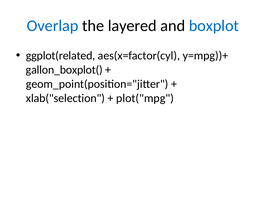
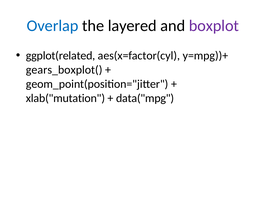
boxplot colour: blue -> purple
gallon_boxplot(: gallon_boxplot( -> gears_boxplot(
xlab("selection: xlab("selection -> xlab("mutation
plot("mpg: plot("mpg -> data("mpg
